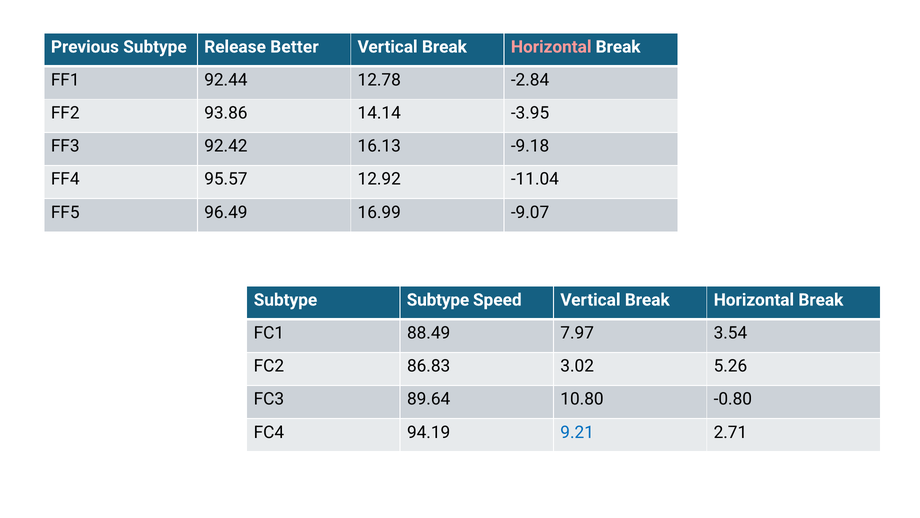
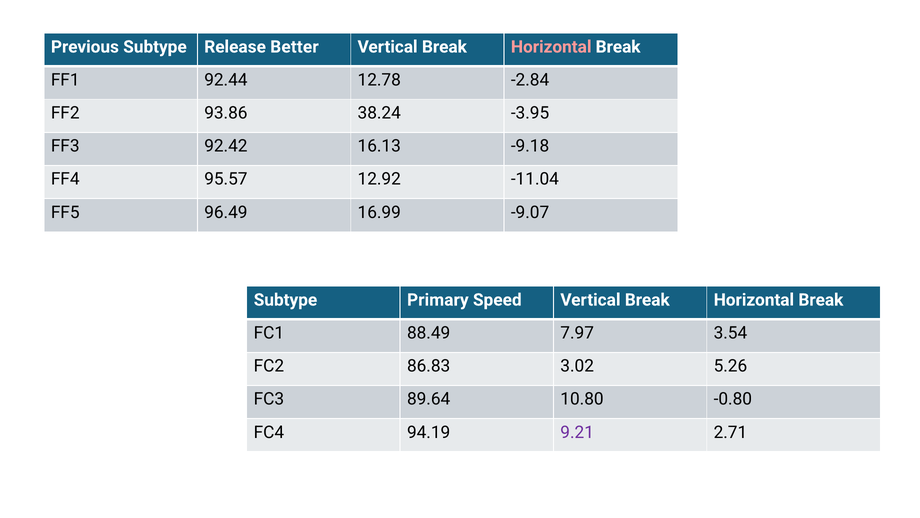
14.14: 14.14 -> 38.24
Subtype Subtype: Subtype -> Primary
9.21 colour: blue -> purple
